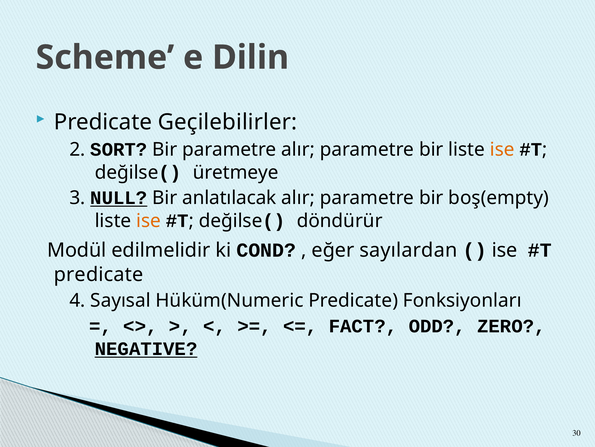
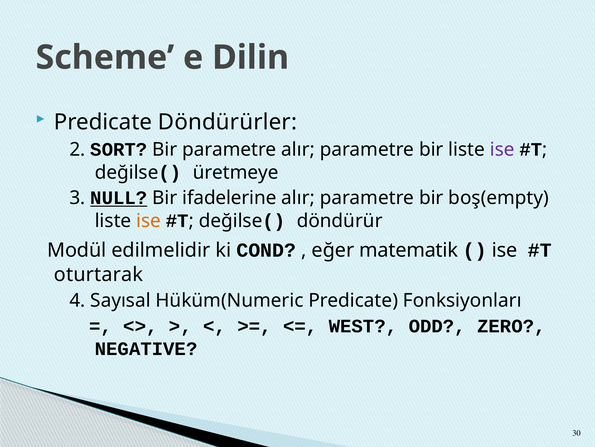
Geçilebilirler: Geçilebilirler -> Döndürürler
ise at (502, 149) colour: orange -> purple
anlatılacak: anlatılacak -> ifadelerine
sayılardan: sayılardan -> matematik
predicate at (99, 274): predicate -> oturtarak
FACT: FACT -> WEST
NEGATIVE underline: present -> none
